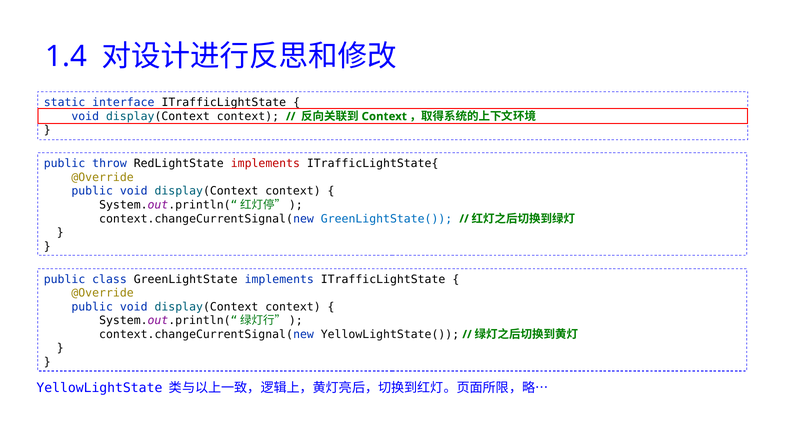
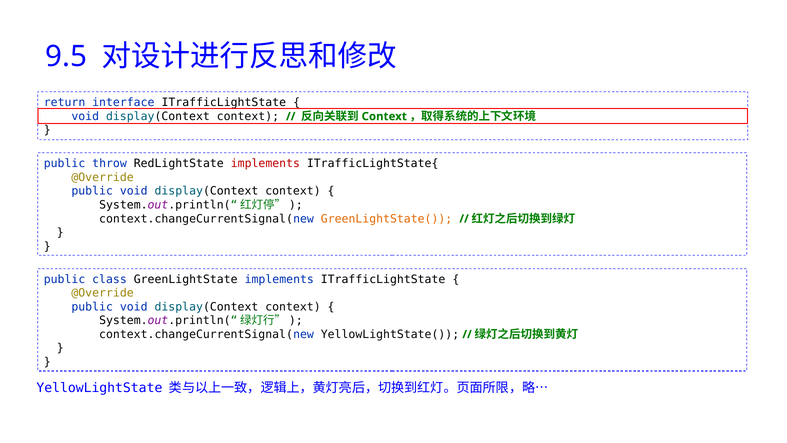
1.4: 1.4 -> 9.5
static: static -> return
GreenLightState( colour: blue -> orange
